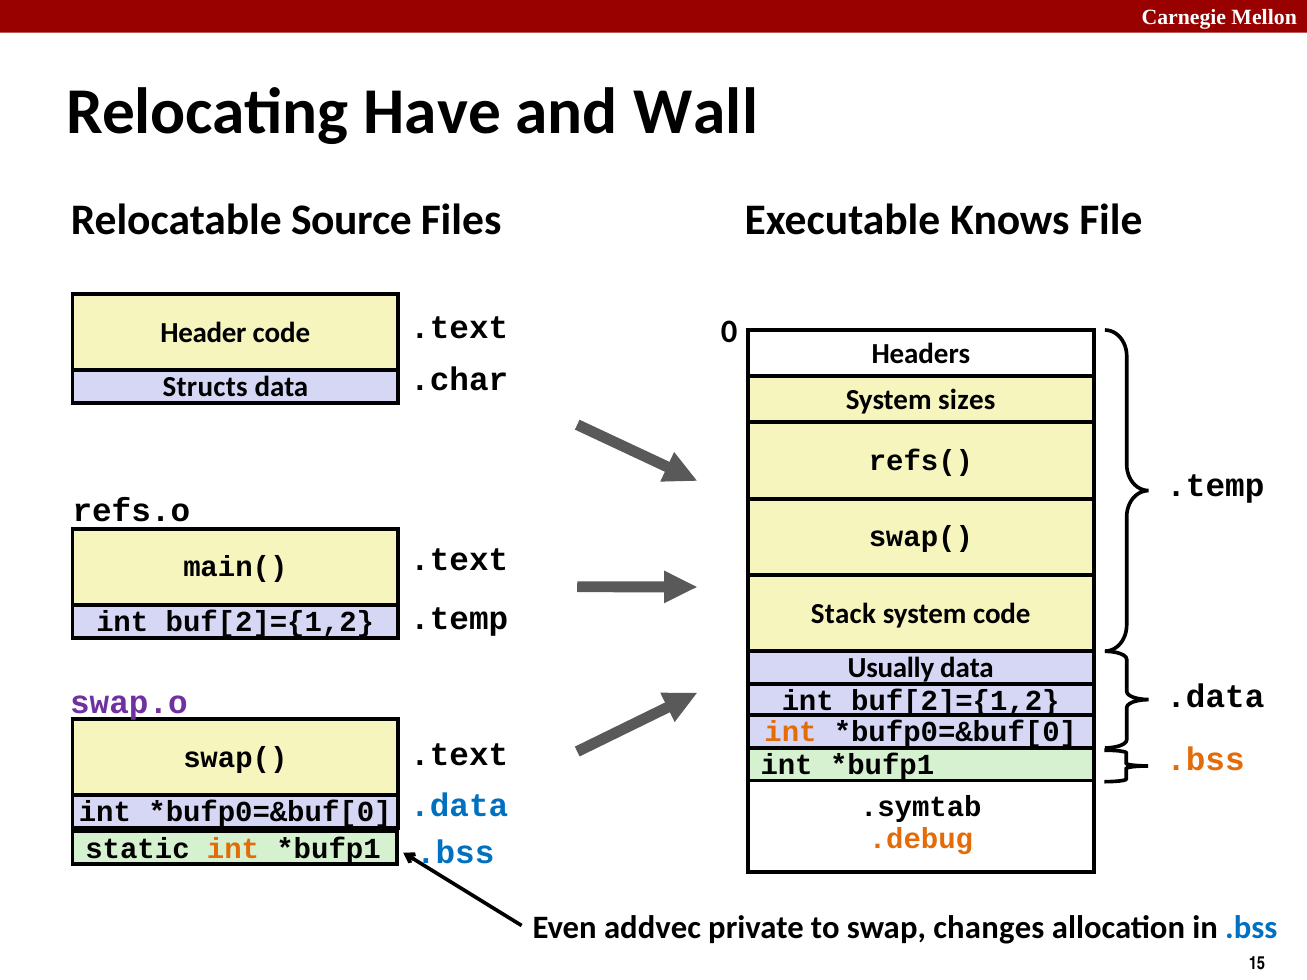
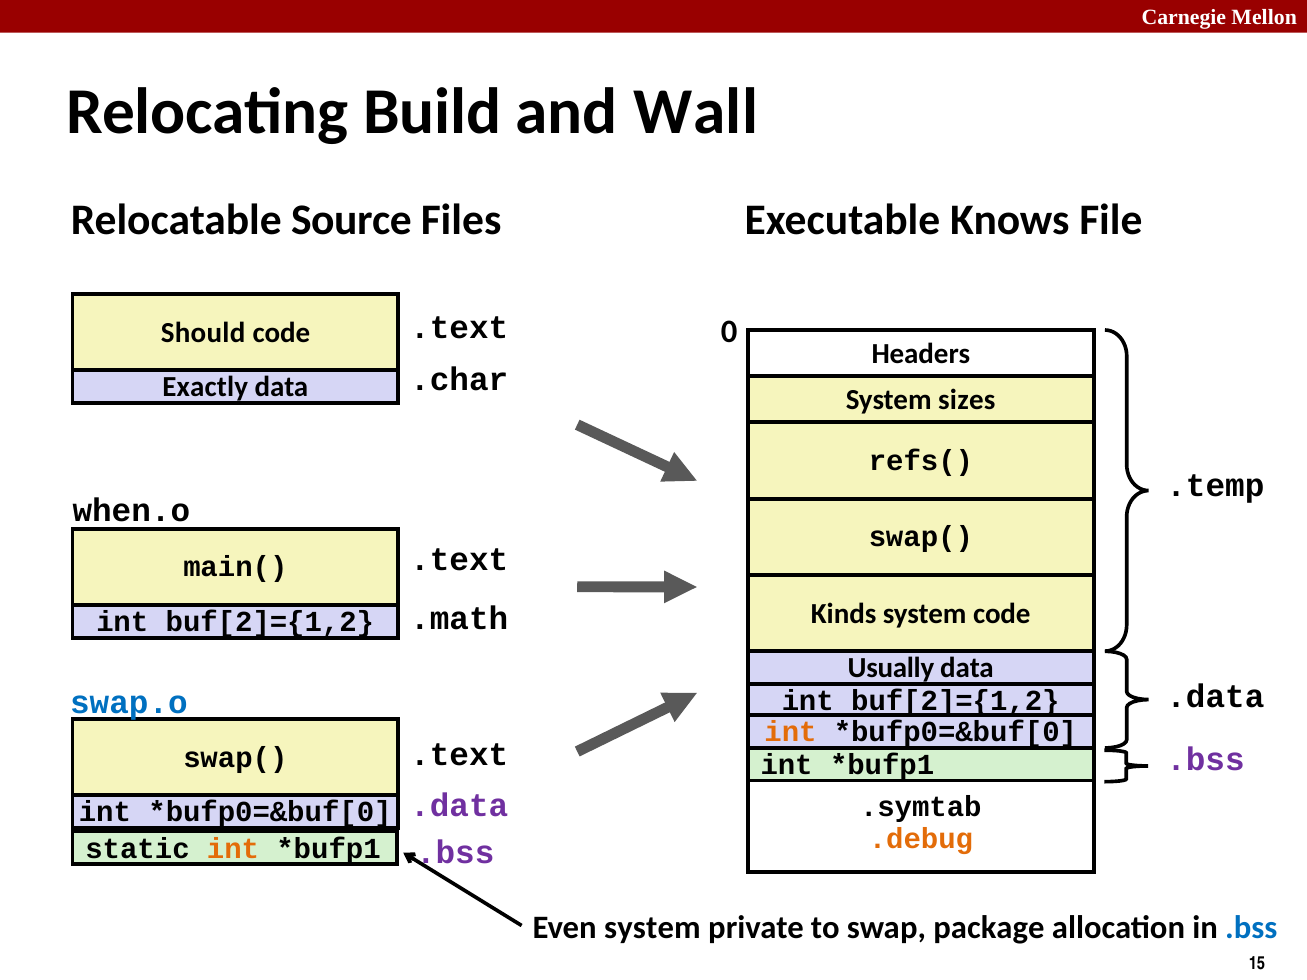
Have: Have -> Build
Header: Header -> Should
Structs: Structs -> Exactly
refs.o: refs.o -> when.o
Stack: Stack -> Kinds
.temp at (459, 619): .temp -> .math
swap.o colour: purple -> blue
.bss at (1205, 760) colour: orange -> purple
.data at (459, 806) colour: blue -> purple
.bss at (455, 853) colour: blue -> purple
Even addvec: addvec -> system
changes: changes -> package
